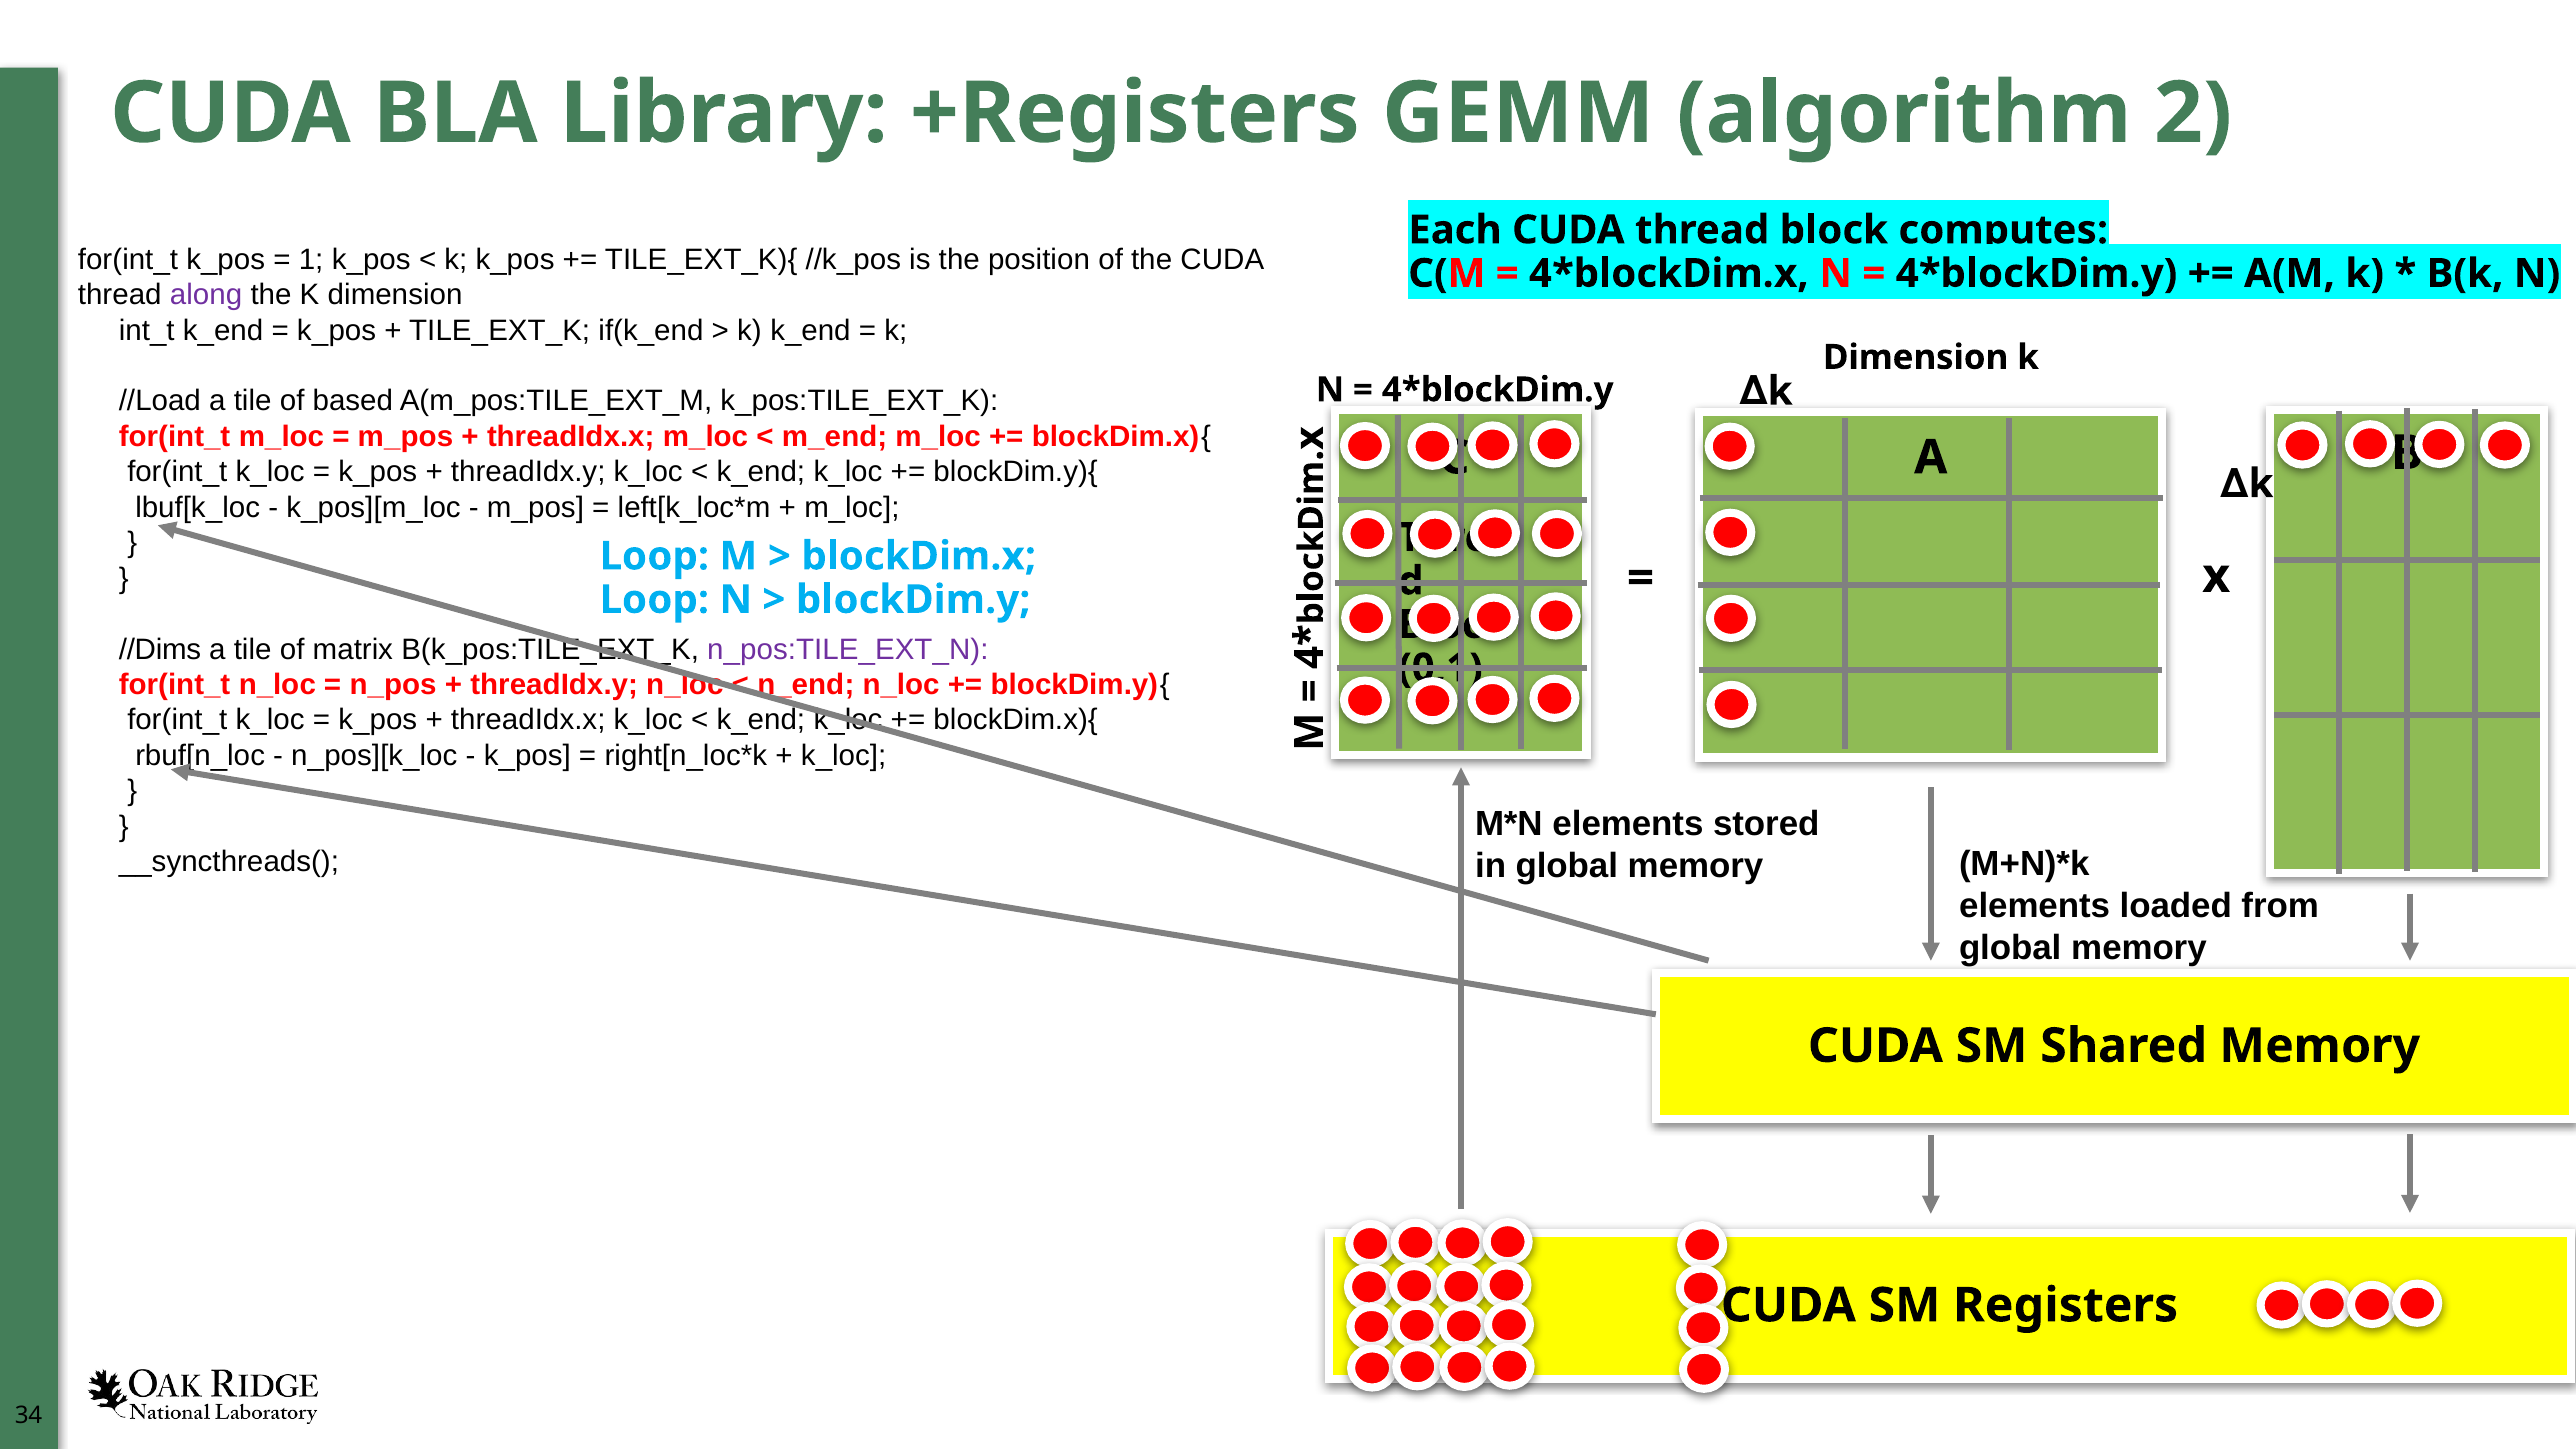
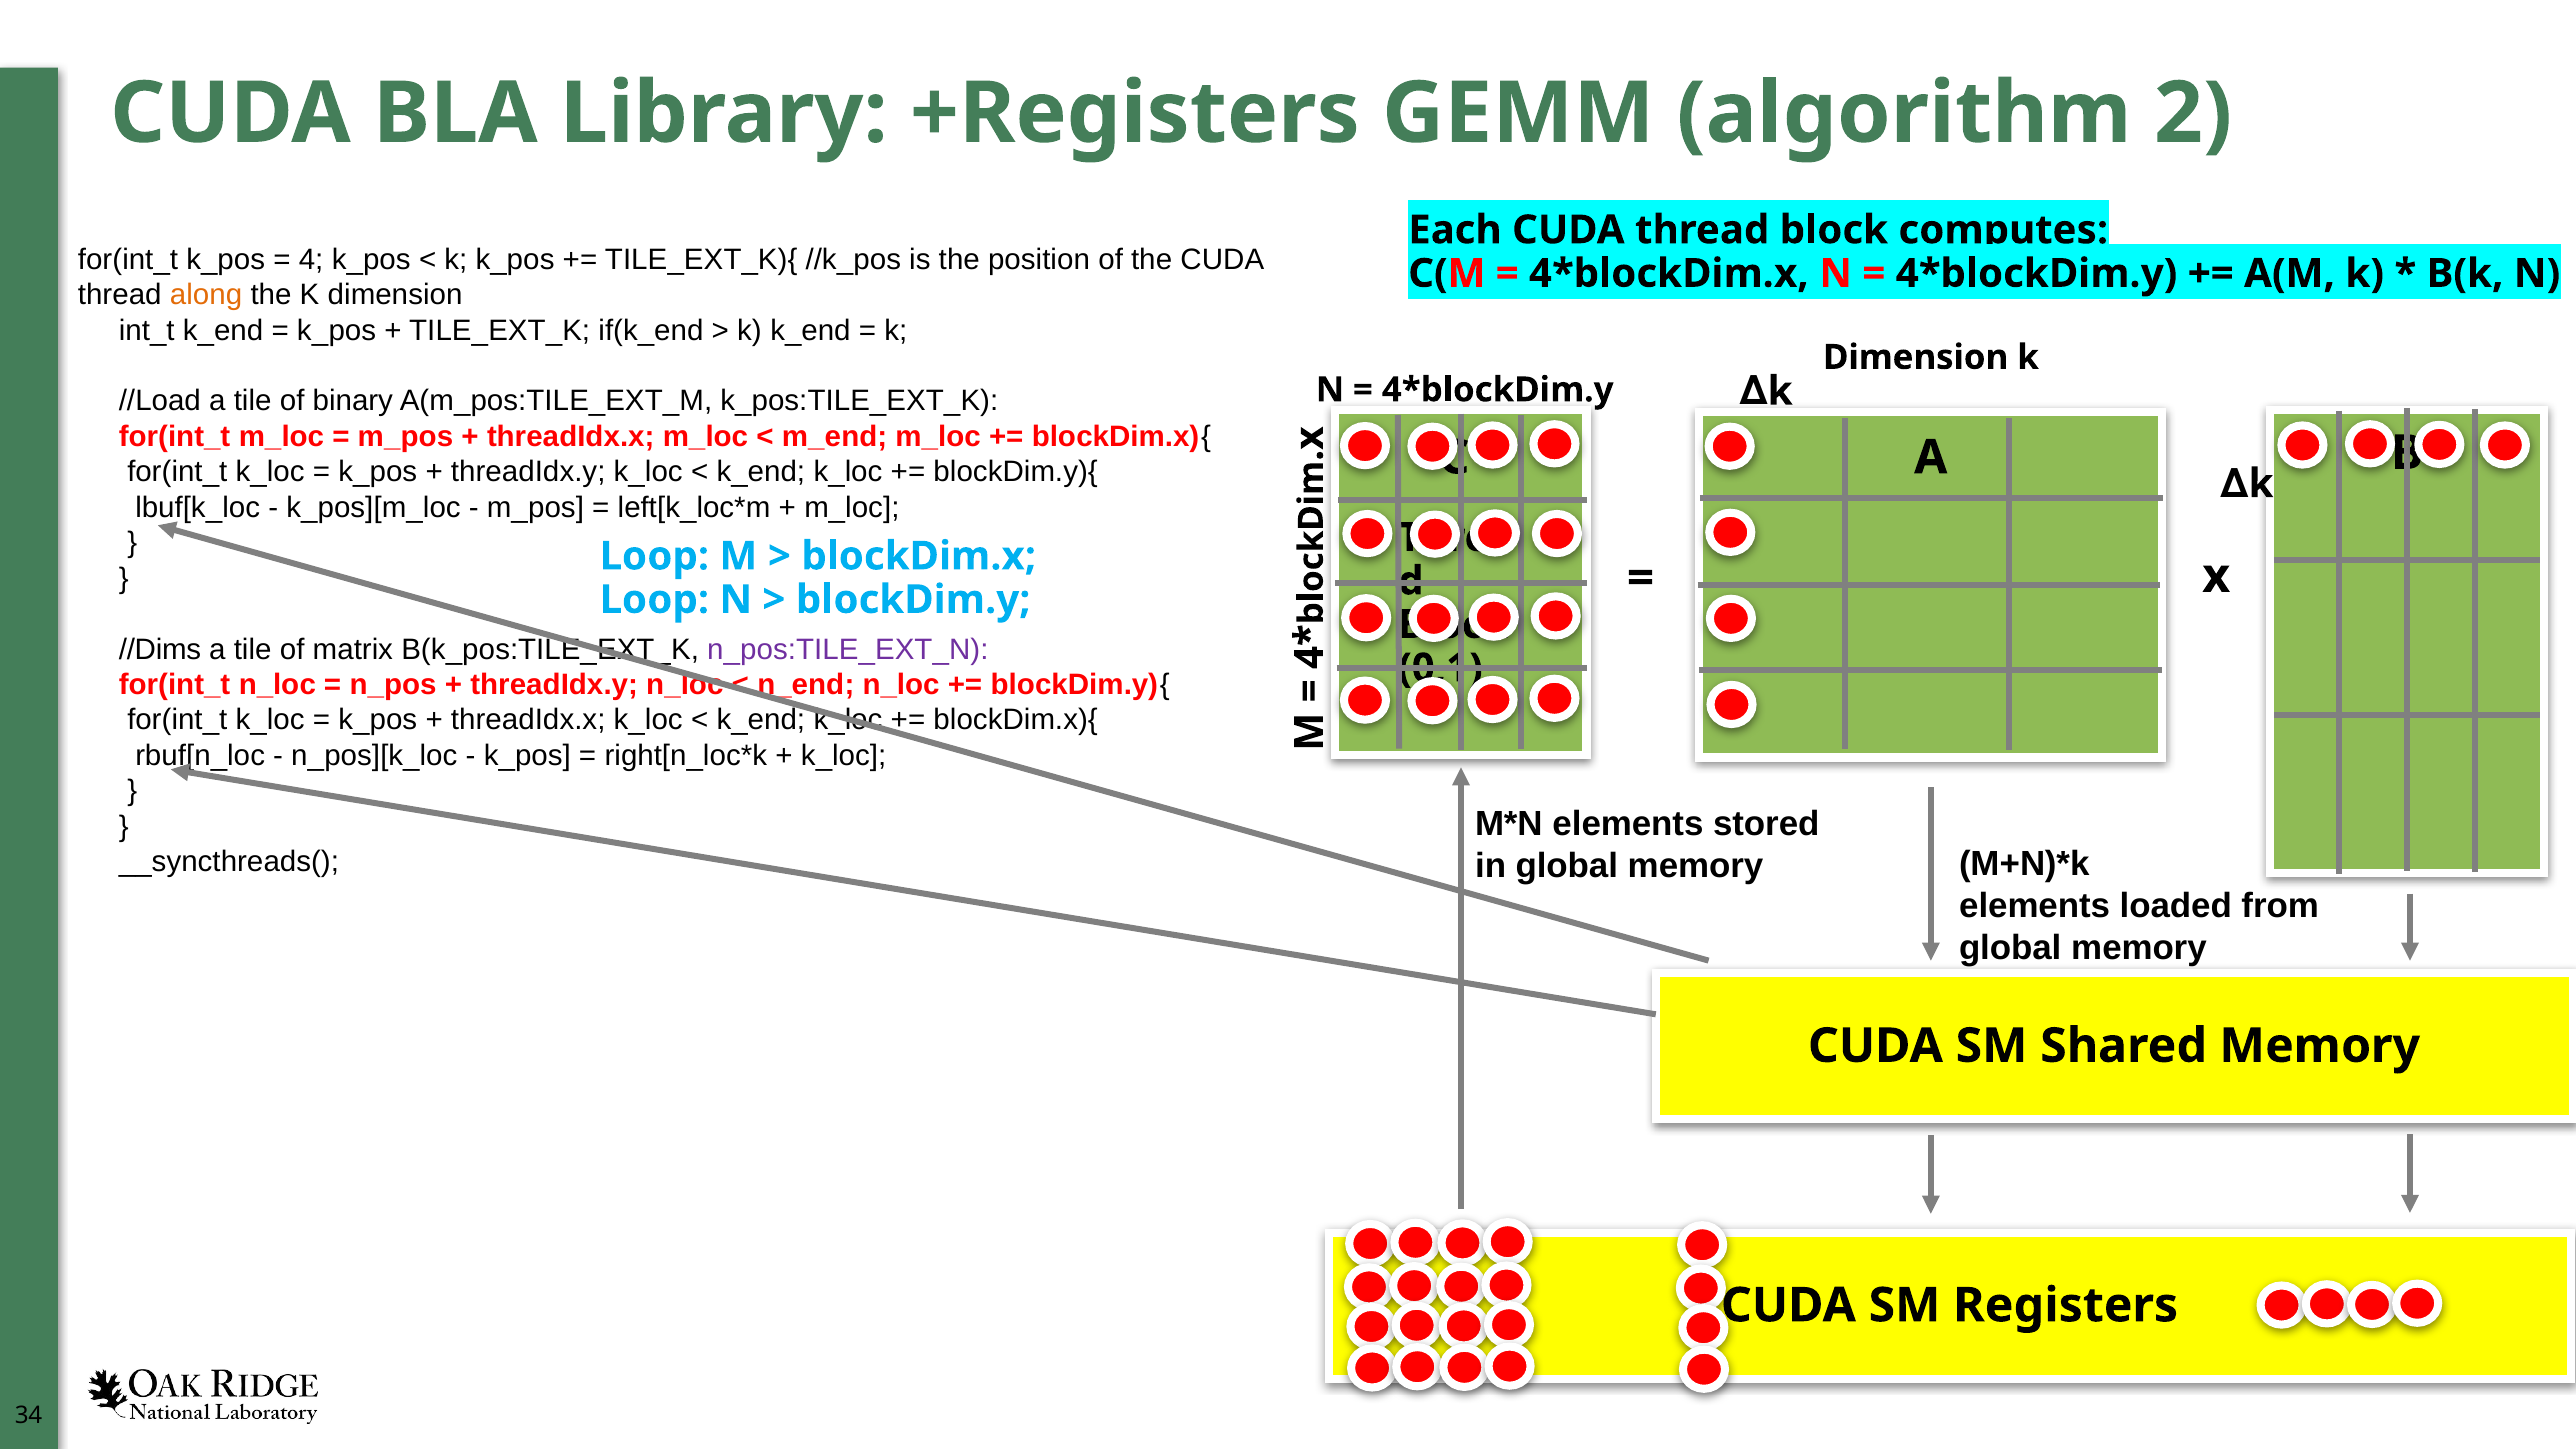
1 at (311, 259): 1 -> 4
along colour: purple -> orange
based: based -> binary
